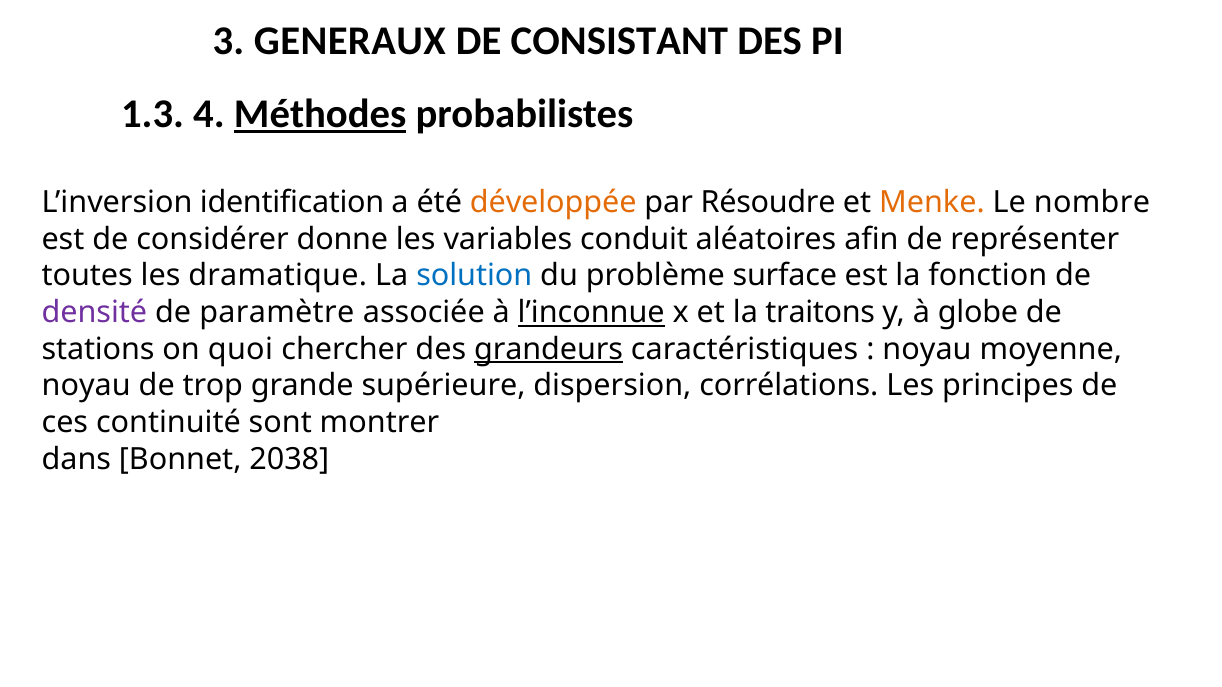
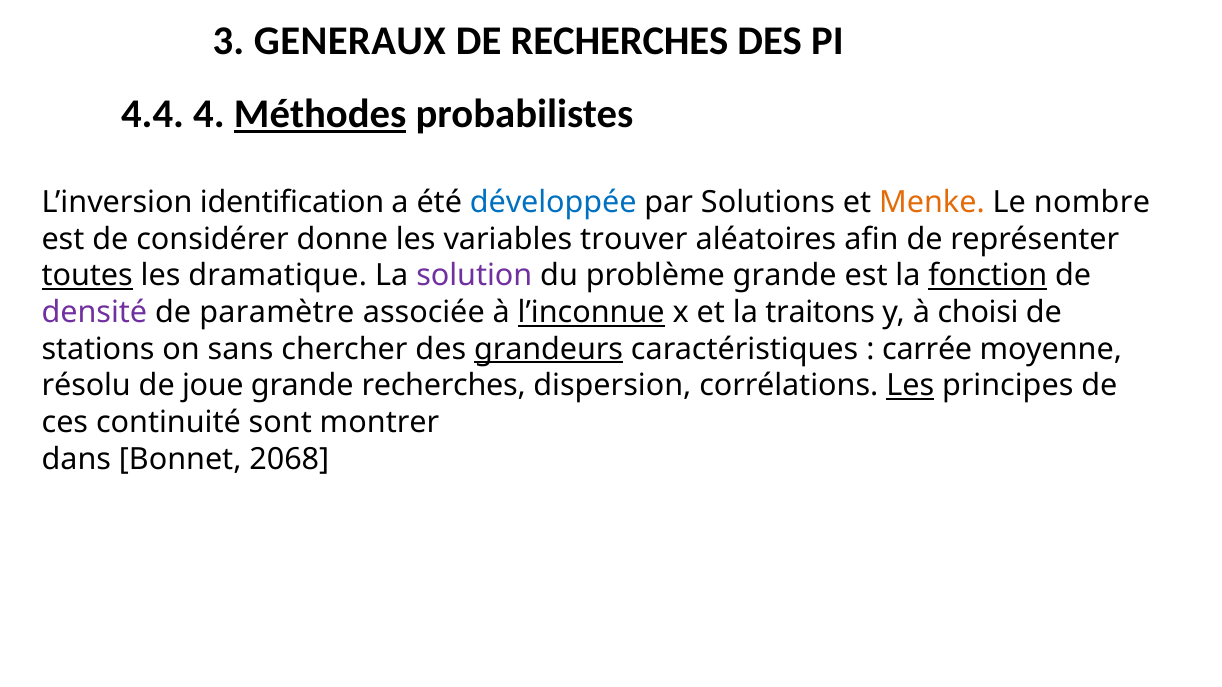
DE CONSISTANT: CONSISTANT -> RECHERCHES
1.3: 1.3 -> 4.4
développée colour: orange -> blue
Résoudre: Résoudre -> Solutions
conduit: conduit -> trouver
toutes underline: none -> present
solution colour: blue -> purple
problème surface: surface -> grande
fonction underline: none -> present
globe: globe -> choisi
quoi: quoi -> sans
noyau at (927, 349): noyau -> carrée
noyau at (86, 386): noyau -> résolu
trop: trop -> joue
grande supérieure: supérieure -> recherches
Les at (910, 386) underline: none -> present
2038: 2038 -> 2068
